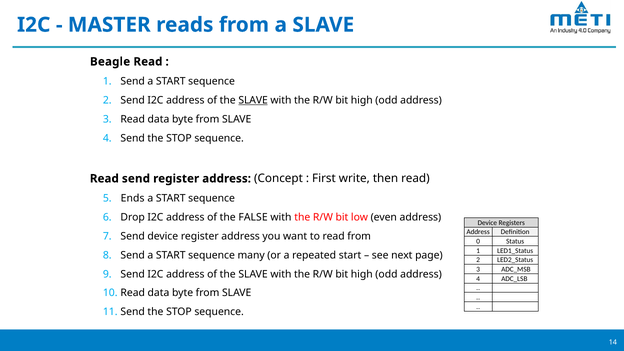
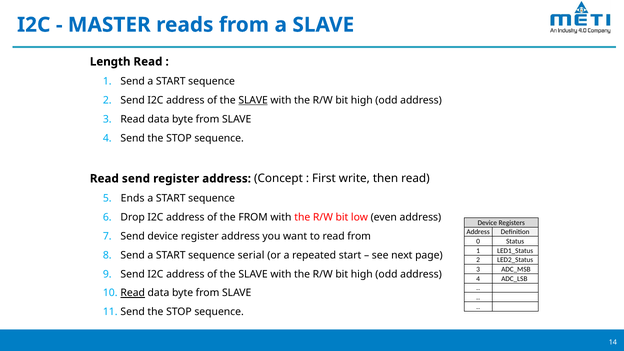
Beagle: Beagle -> Length
the FALSE: FALSE -> FROM
many: many -> serial
Read at (133, 293) underline: none -> present
